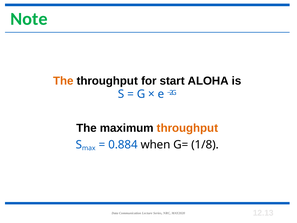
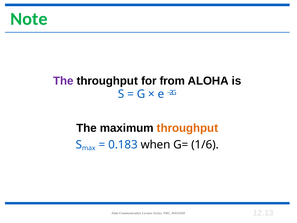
The at (63, 81) colour: orange -> purple
start: start -> from
0.884: 0.884 -> 0.183
1/8: 1/8 -> 1/6
